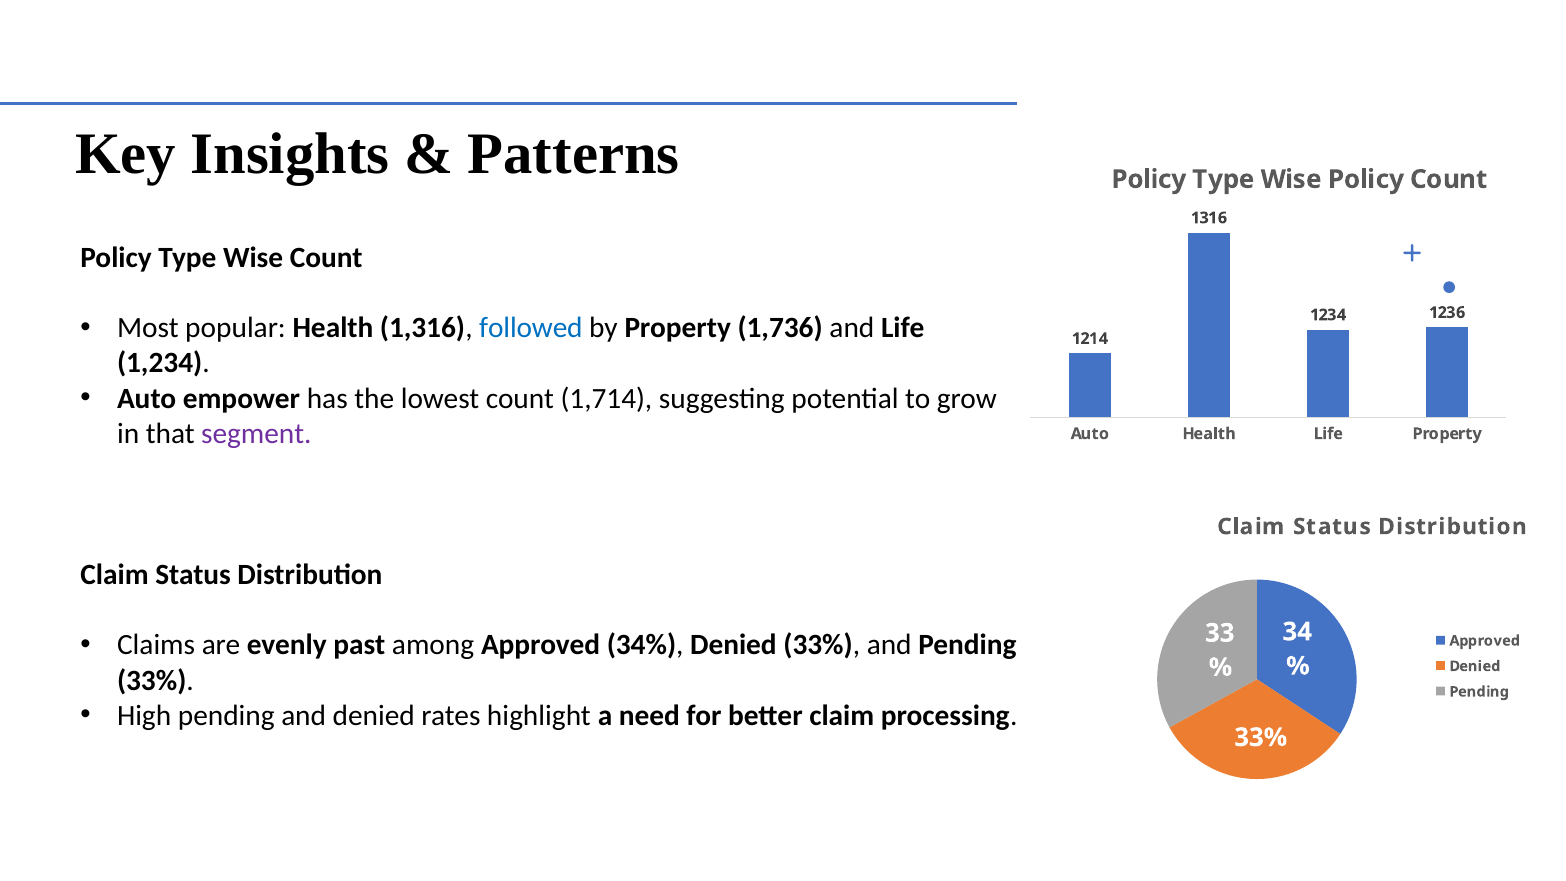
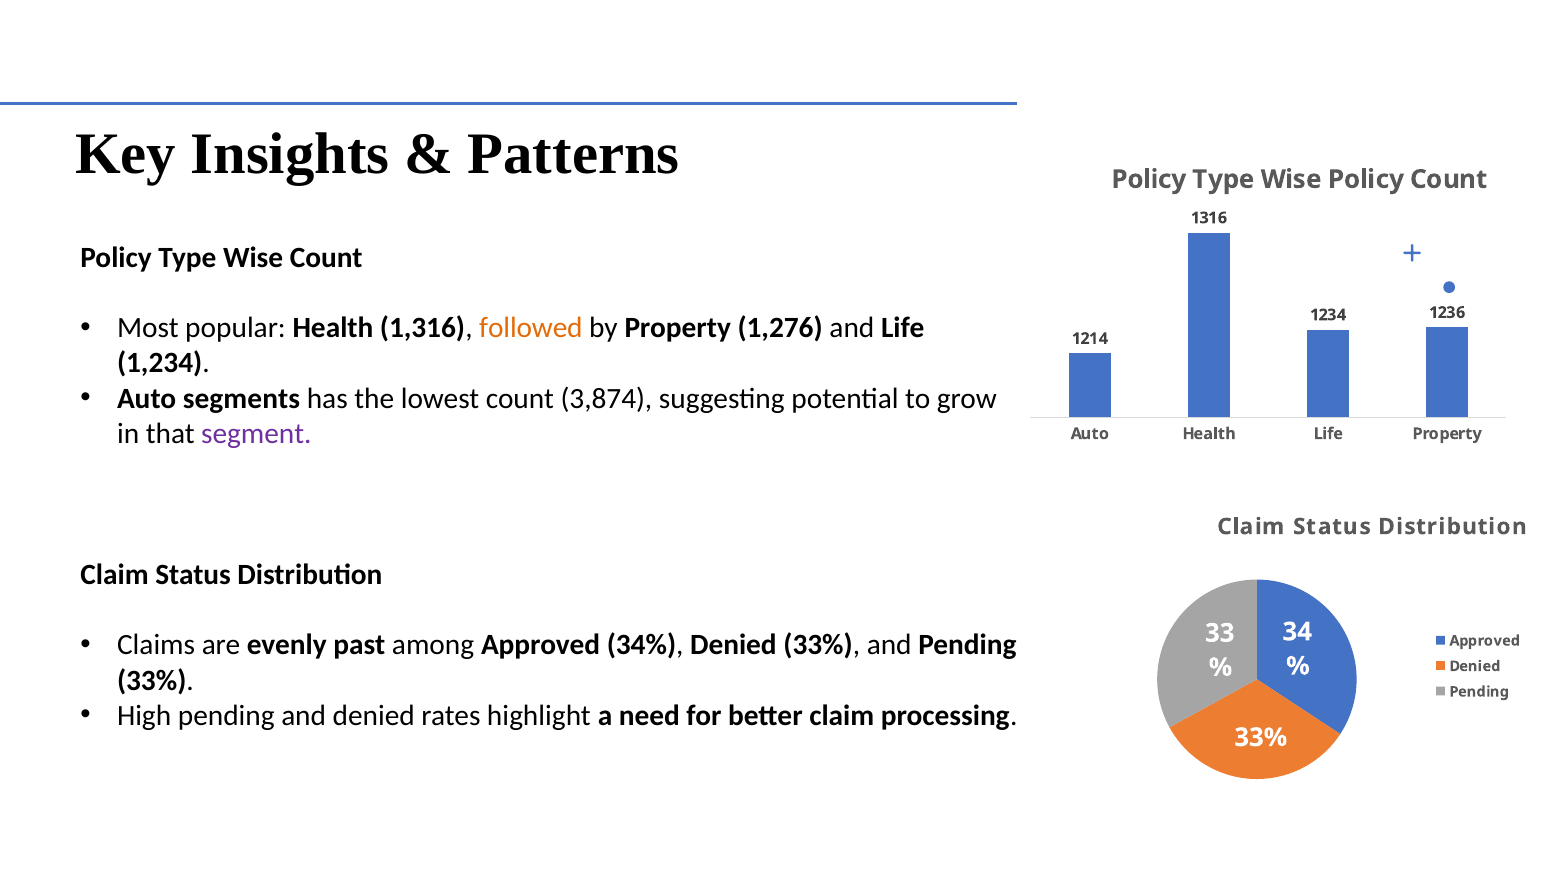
followed colour: blue -> orange
1,736: 1,736 -> 1,276
empower: empower -> segments
1,714: 1,714 -> 3,874
